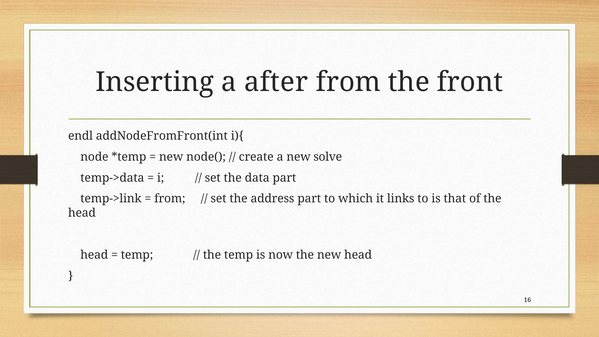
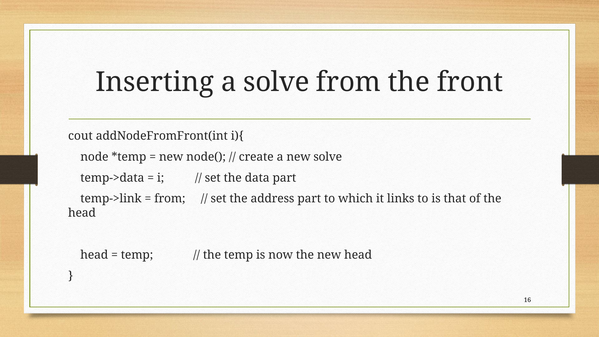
a after: after -> solve
endl: endl -> cout
